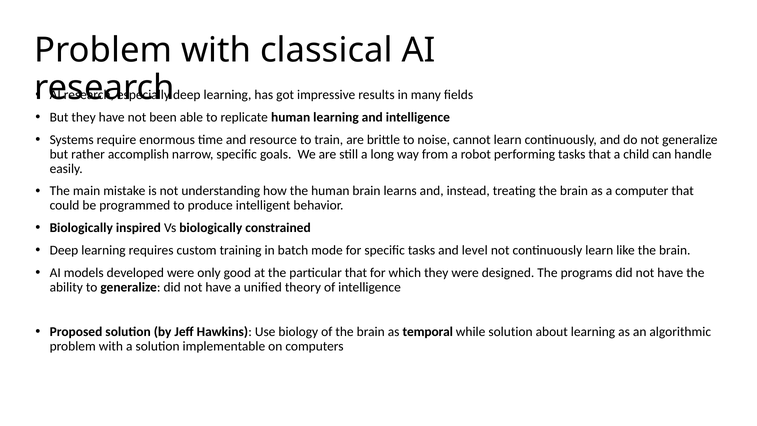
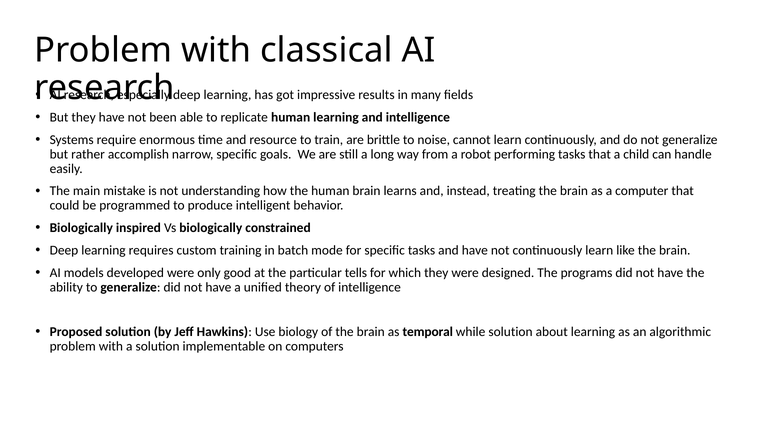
and level: level -> have
particular that: that -> tells
